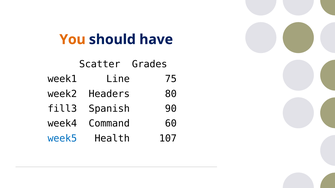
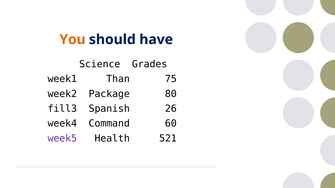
Scatter: Scatter -> Science
Line: Line -> Than
Headers: Headers -> Package
90: 90 -> 26
week5 colour: blue -> purple
107: 107 -> 521
